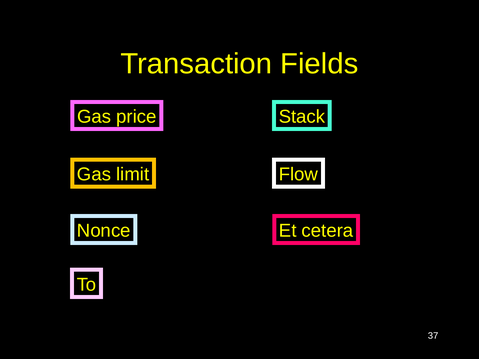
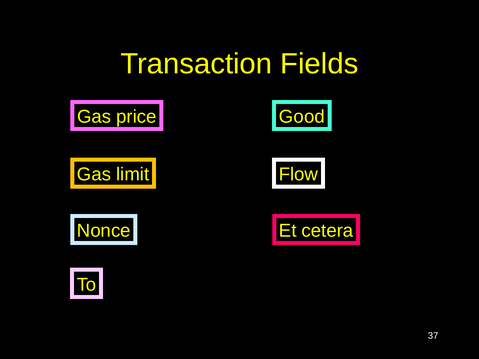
Stack: Stack -> Good
